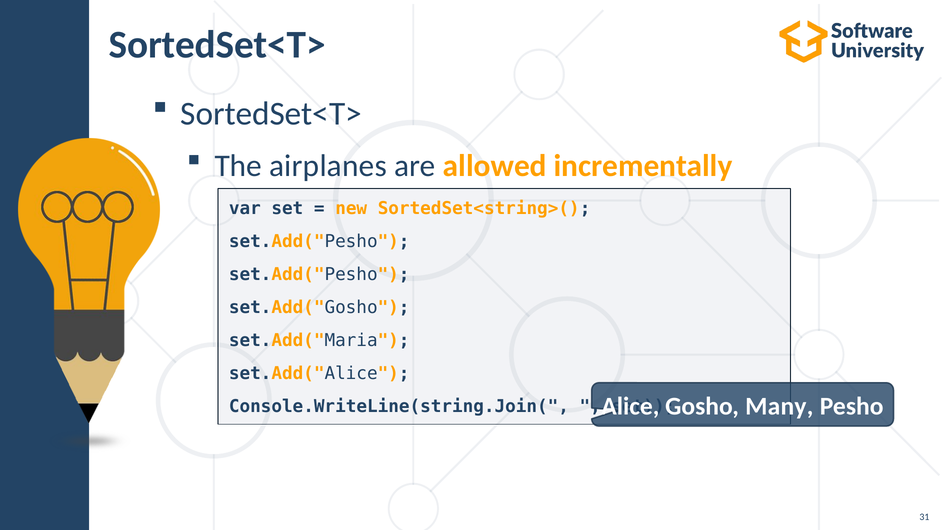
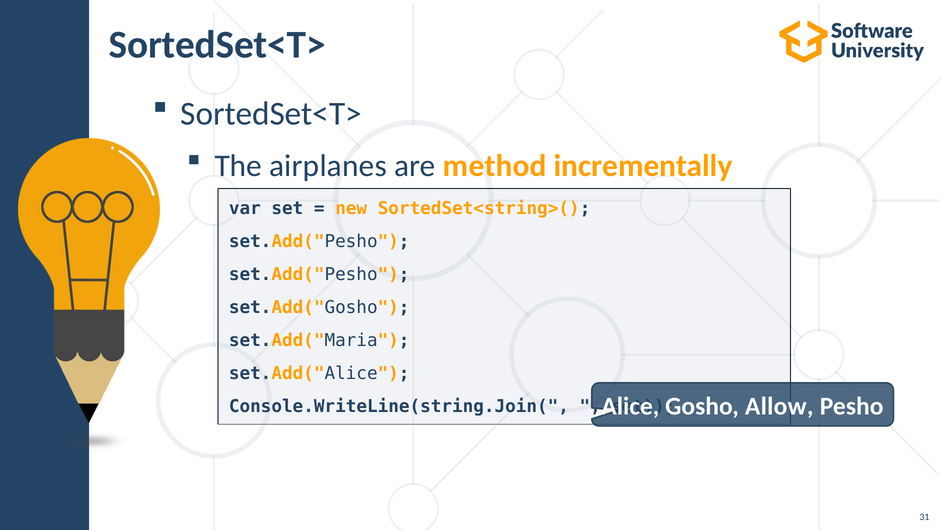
allowed: allowed -> method
Many: Many -> Allow
